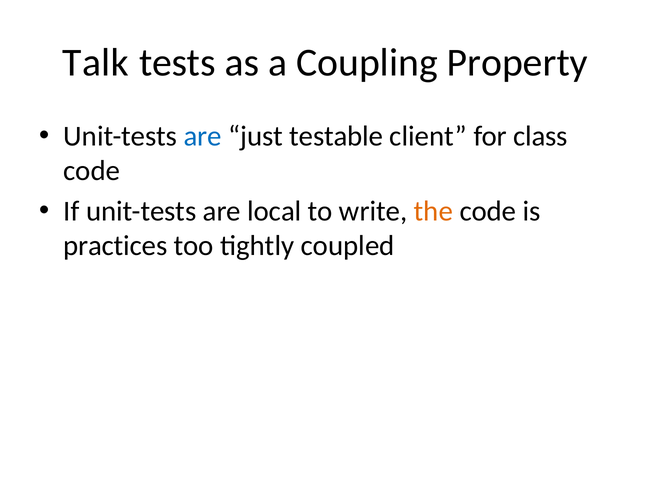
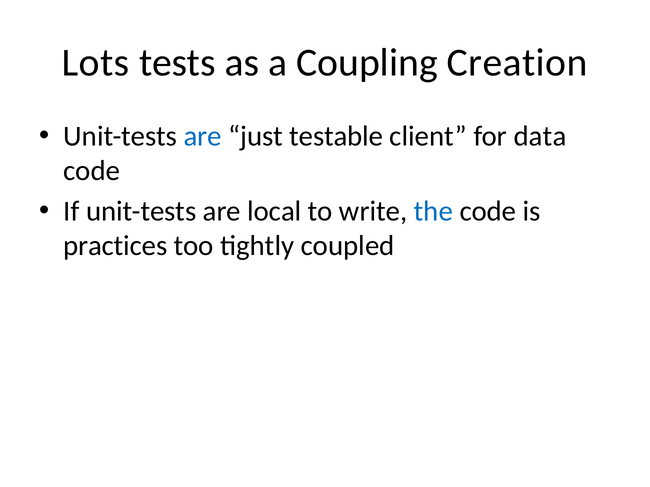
Talk: Talk -> Lots
Property: Property -> Creation
class: class -> data
the colour: orange -> blue
